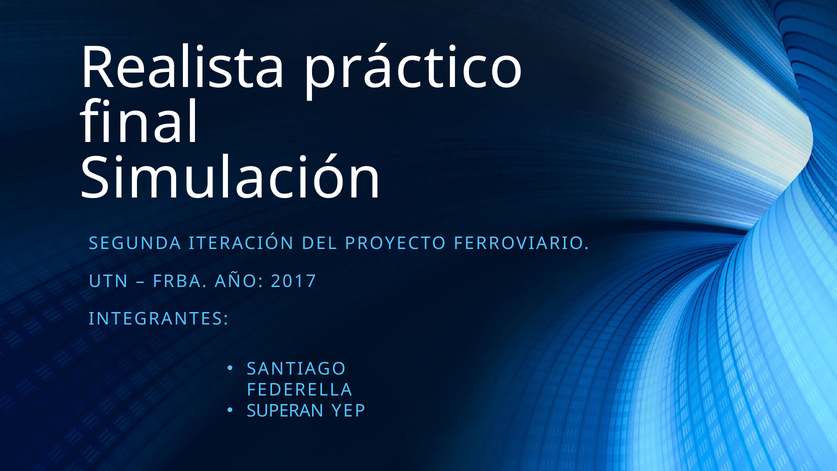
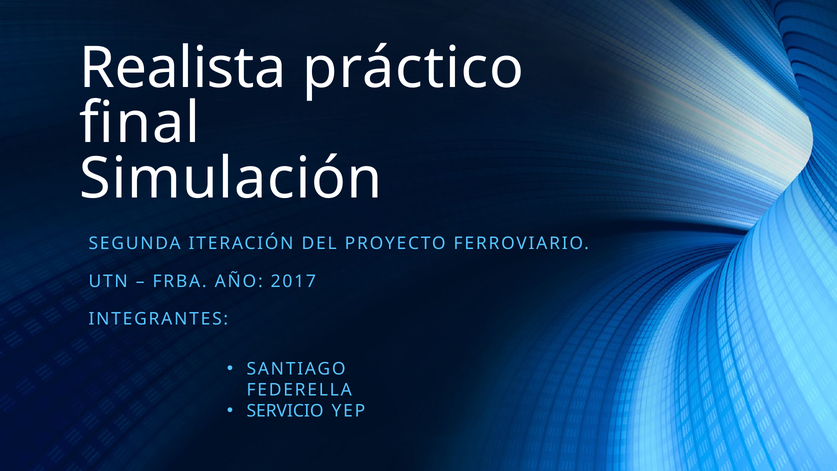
SUPERAN: SUPERAN -> SERVICIO
